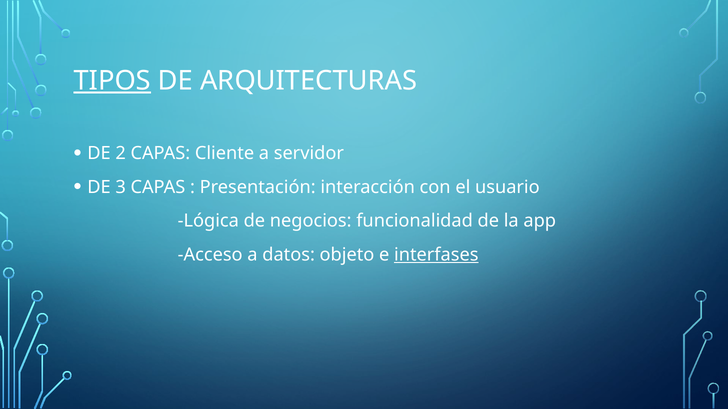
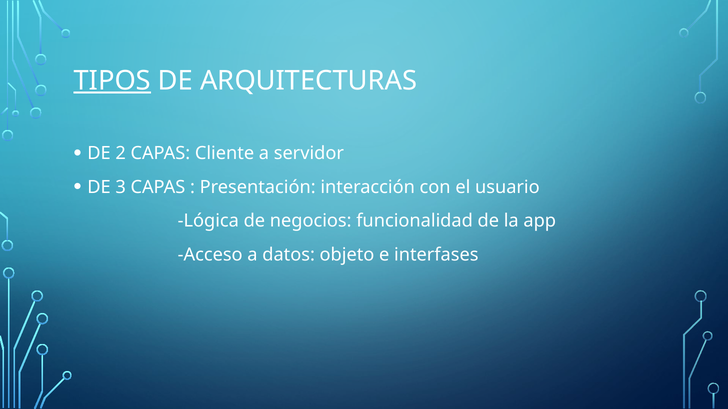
interfases underline: present -> none
